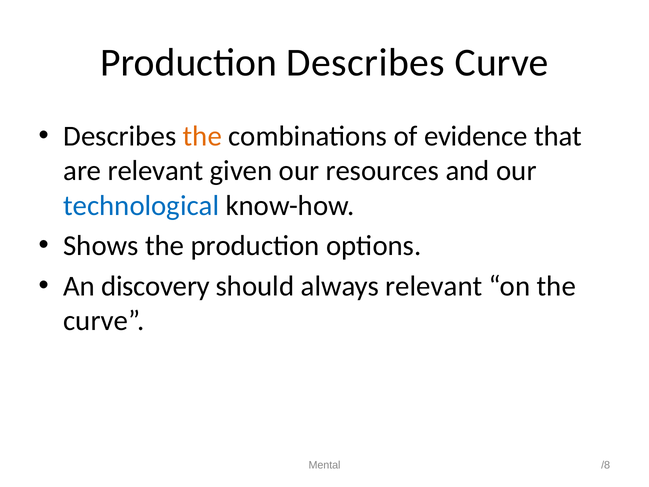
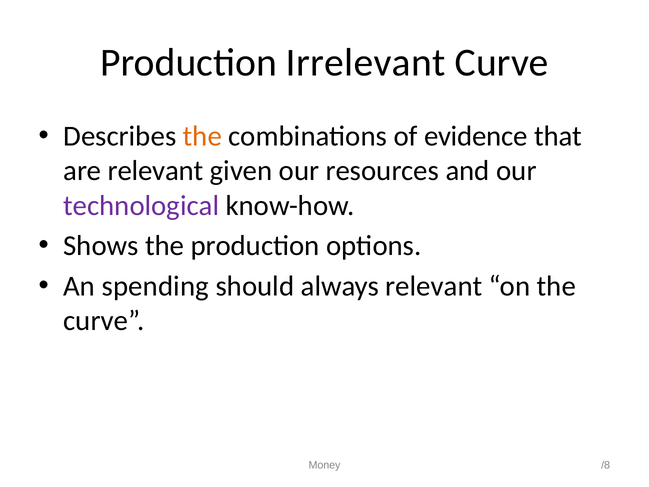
Production Describes: Describes -> Irrelevant
technological colour: blue -> purple
discovery: discovery -> spending
Mental: Mental -> Money
